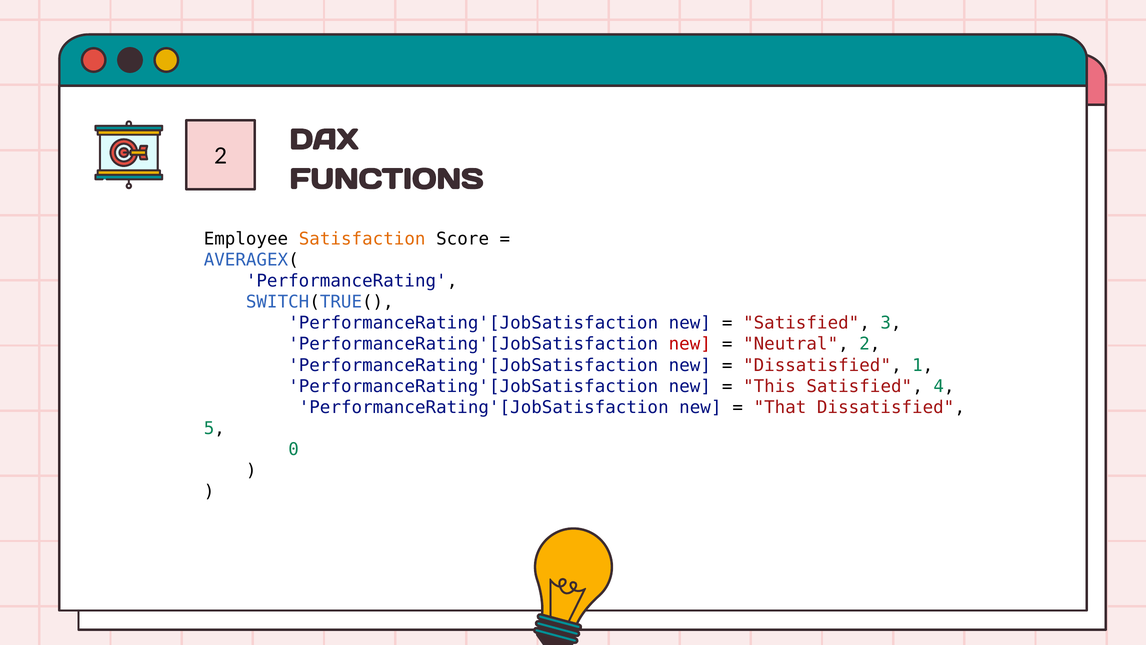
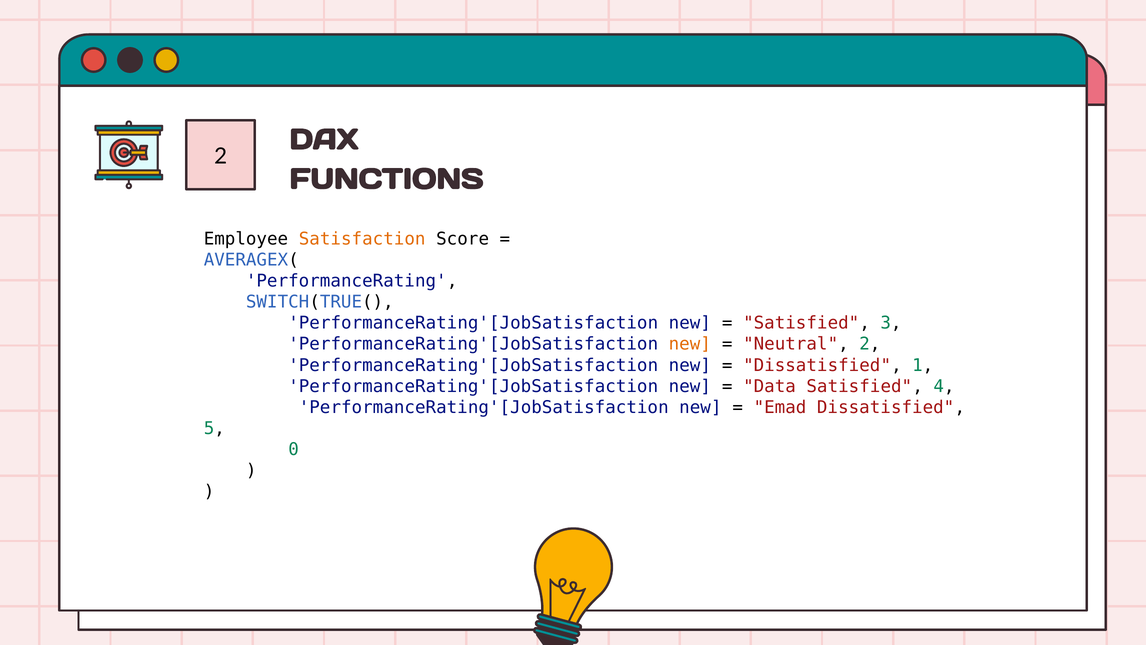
new at (690, 344) colour: red -> orange
This: This -> Data
That: That -> Emad
